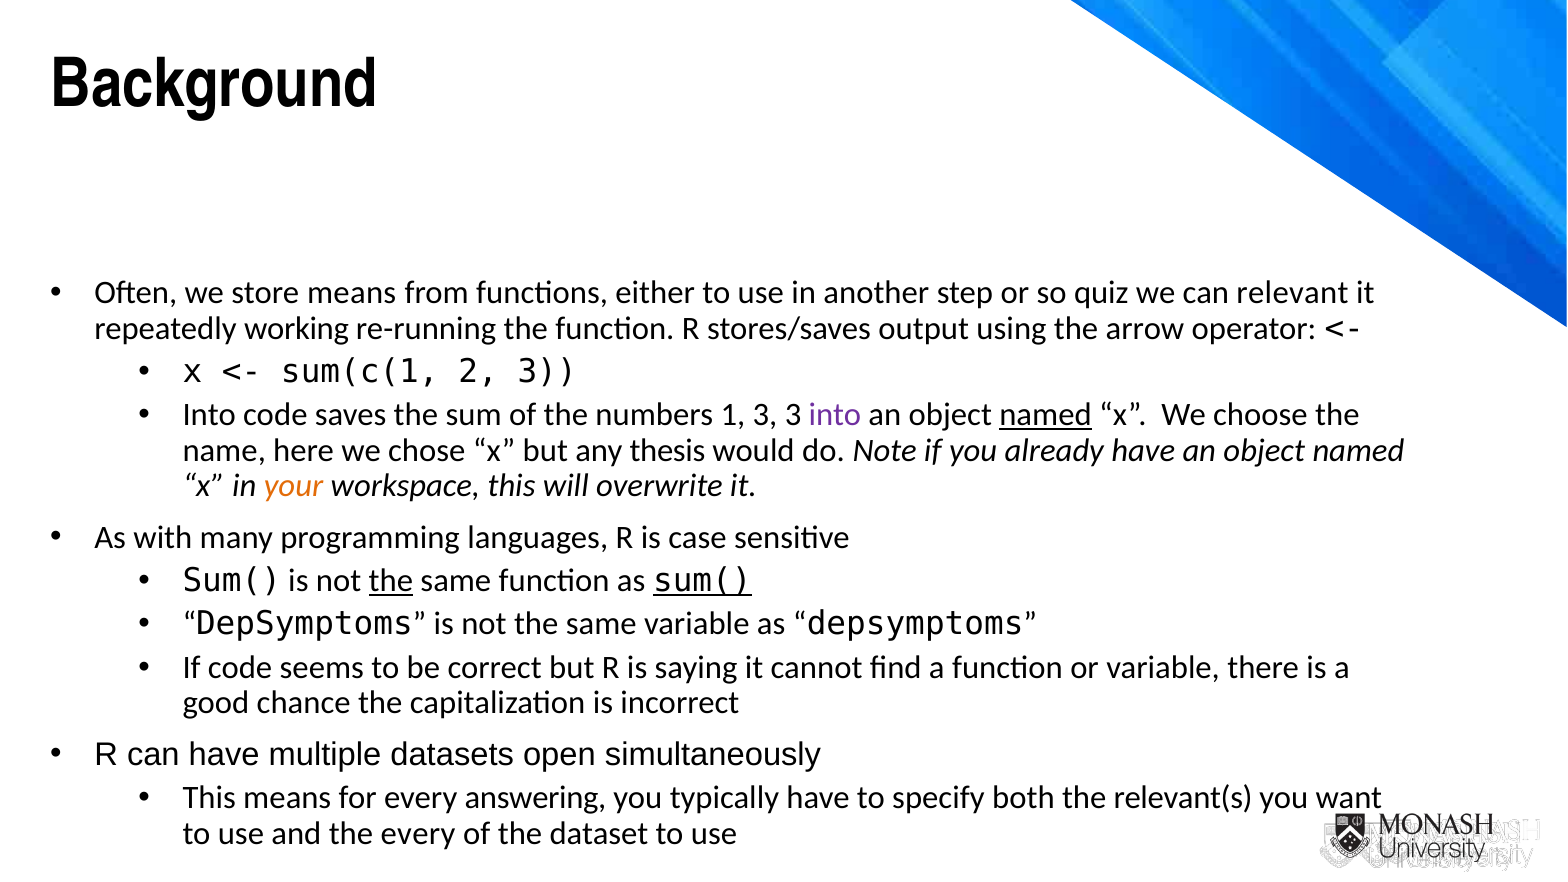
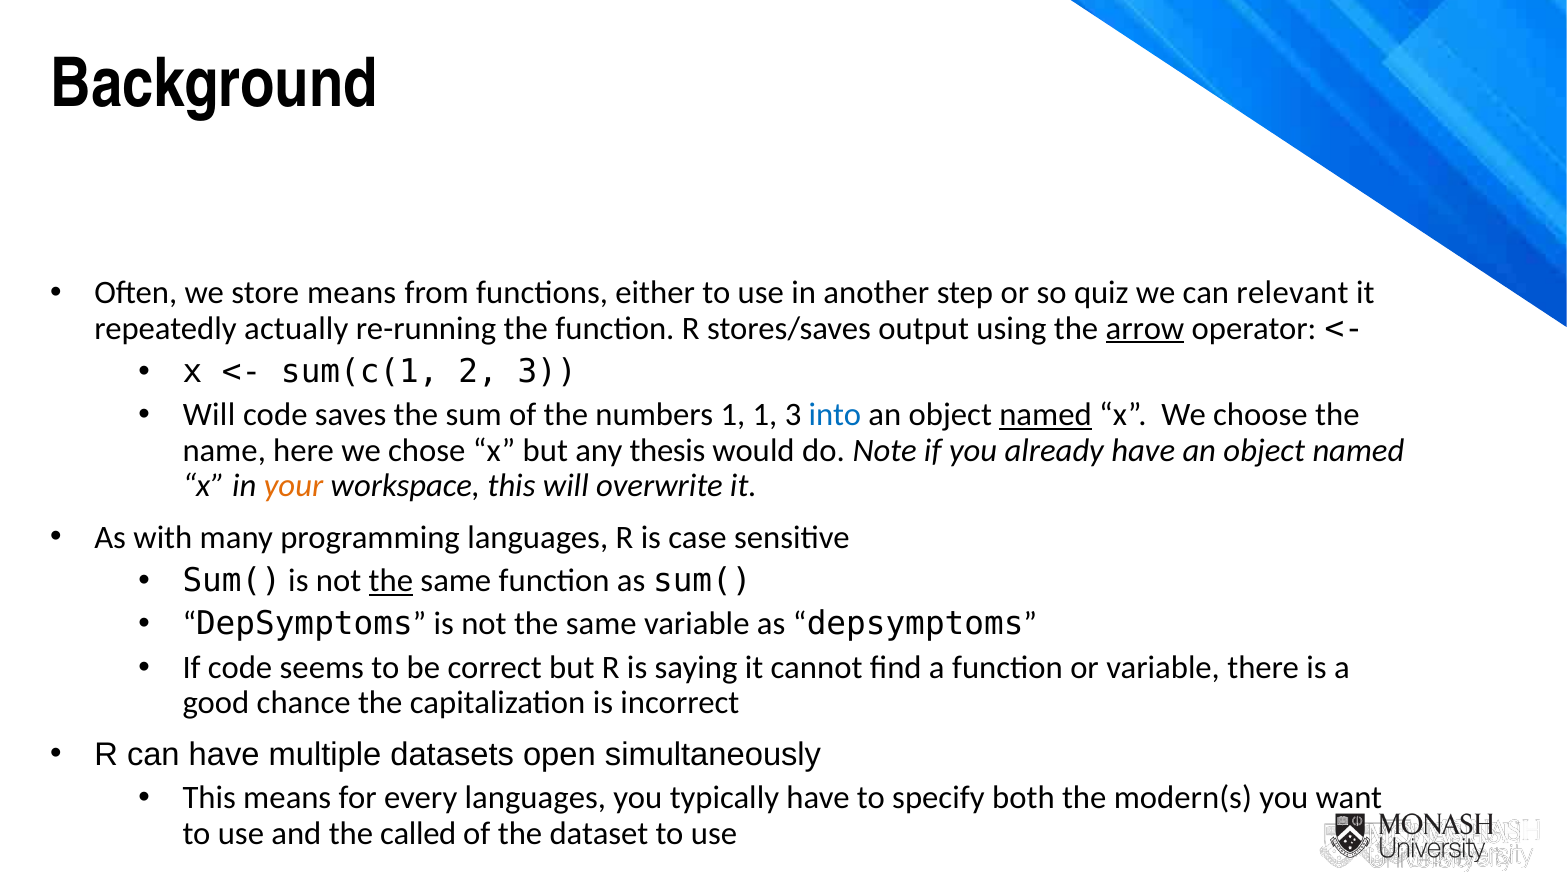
working: working -> actually
arrow underline: none -> present
Into at (209, 415): Into -> Will
1 3: 3 -> 1
into at (835, 415) colour: purple -> blue
sum( at (702, 581) underline: present -> none
every answering: answering -> languages
relevant(s: relevant(s -> modern(s
the every: every -> called
